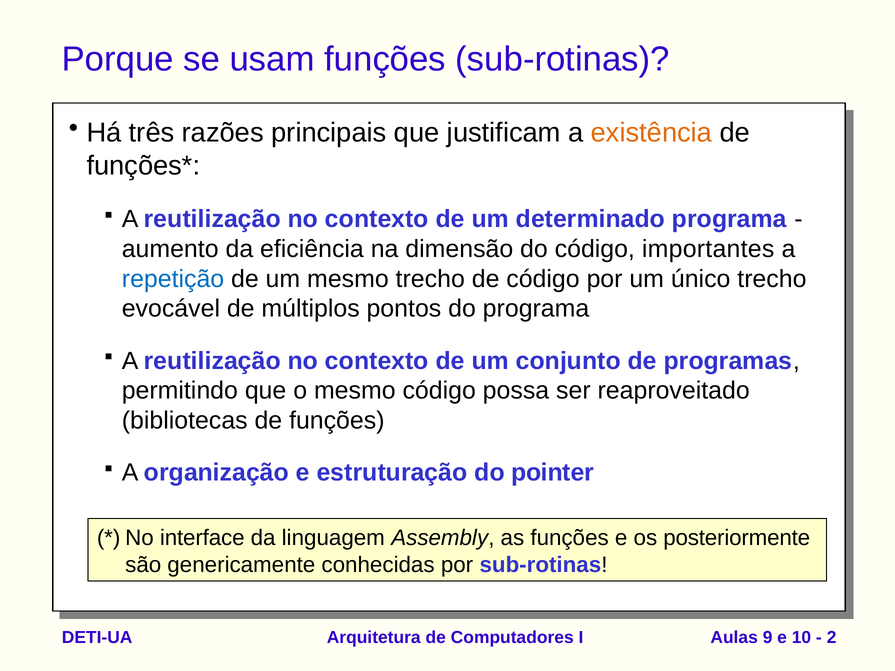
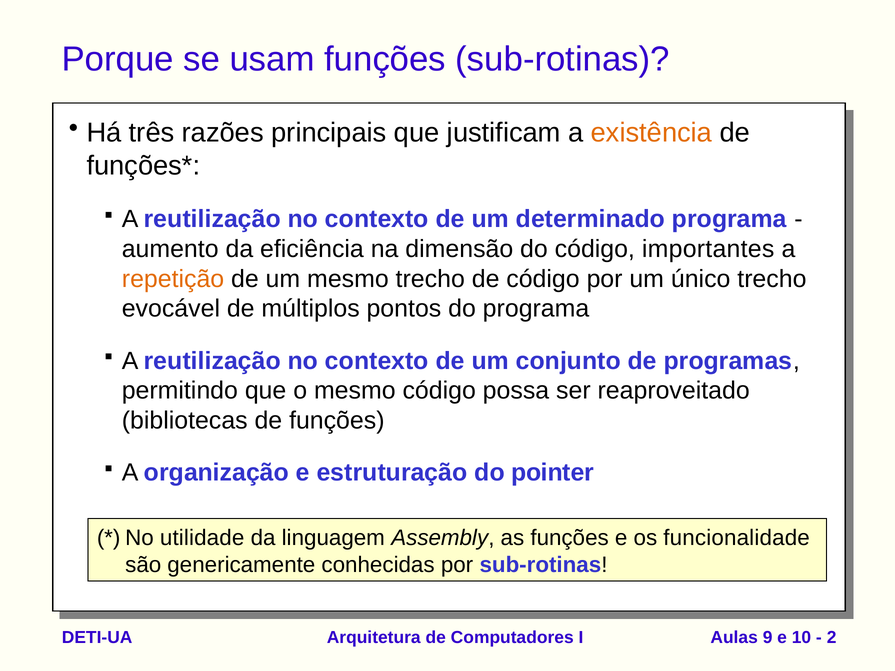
repetição colour: blue -> orange
interface: interface -> utilidade
posteriormente: posteriormente -> funcionalidade
